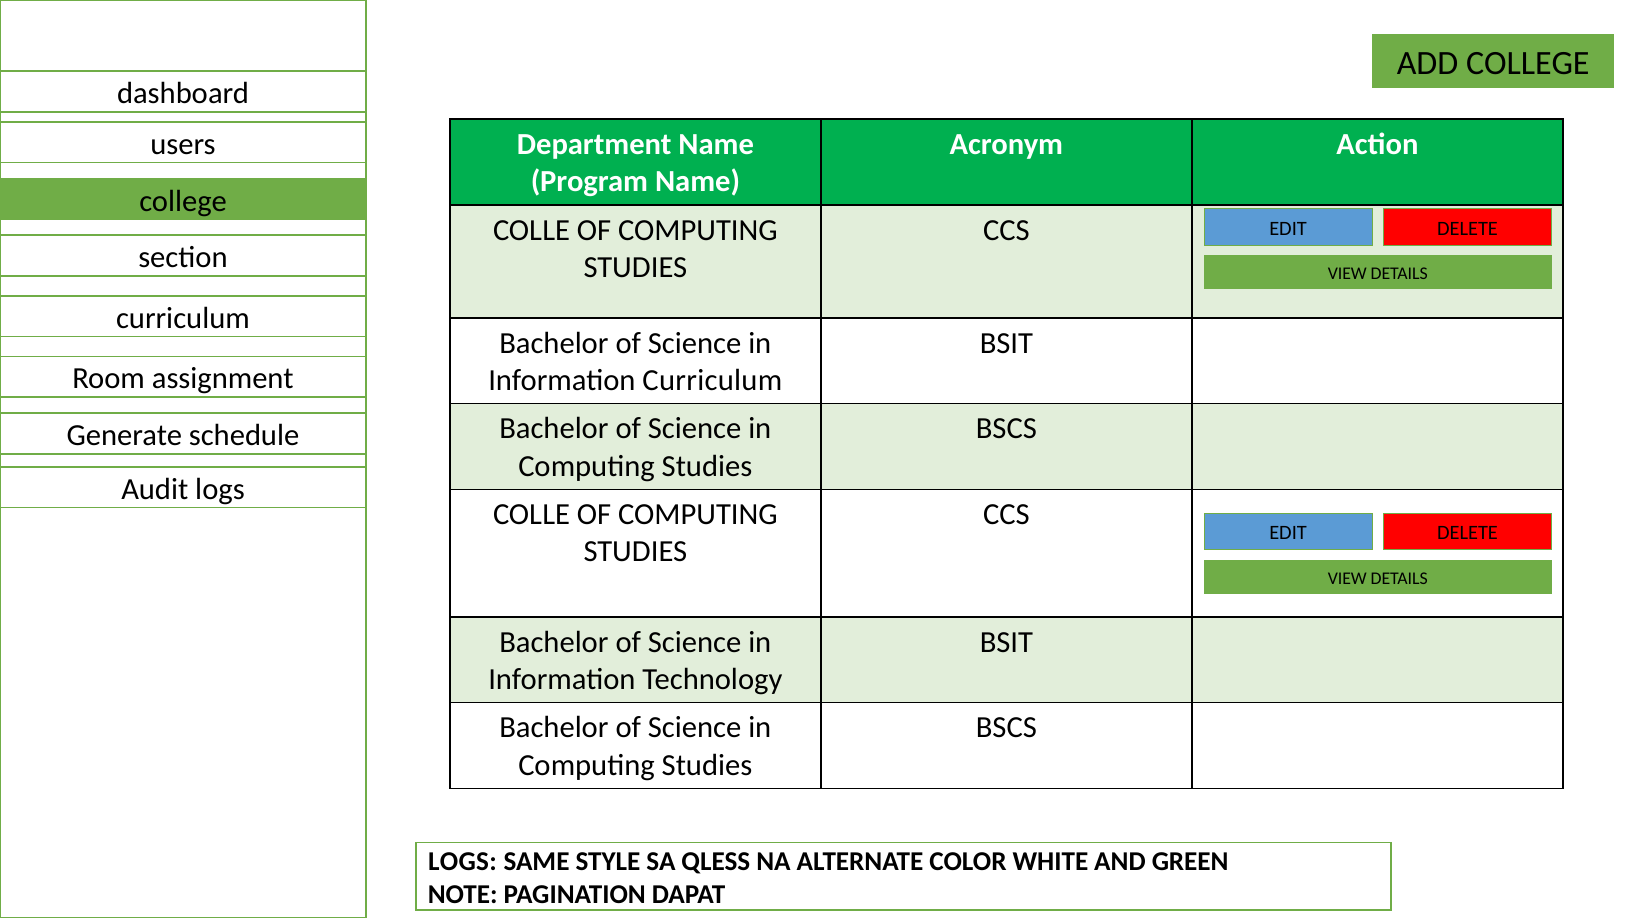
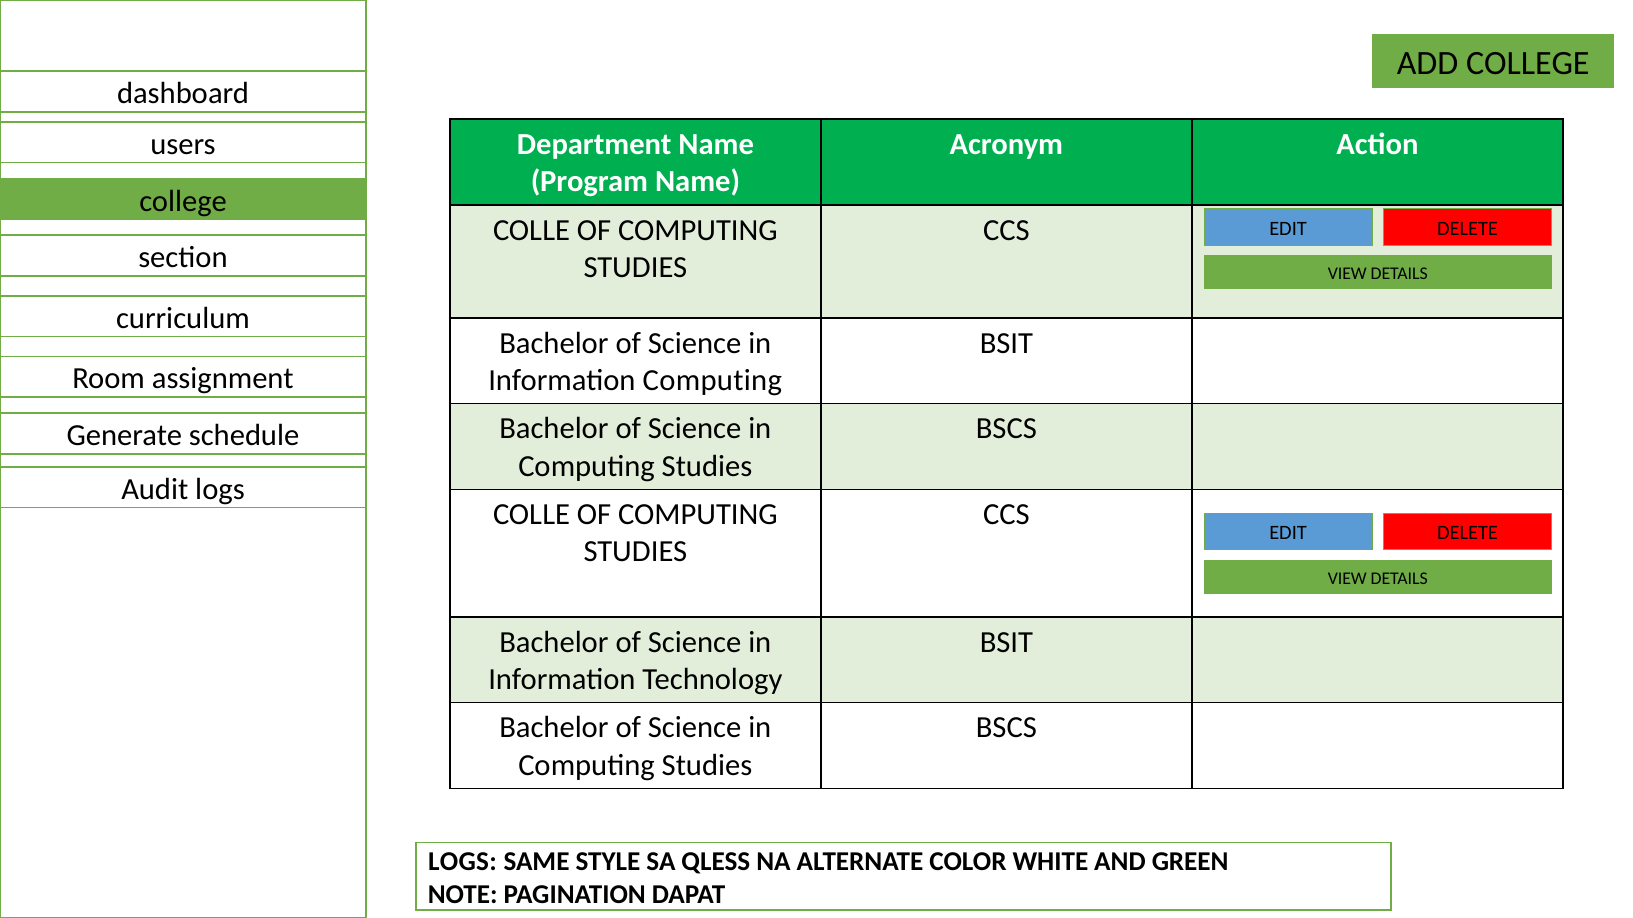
Information Curriculum: Curriculum -> Computing
